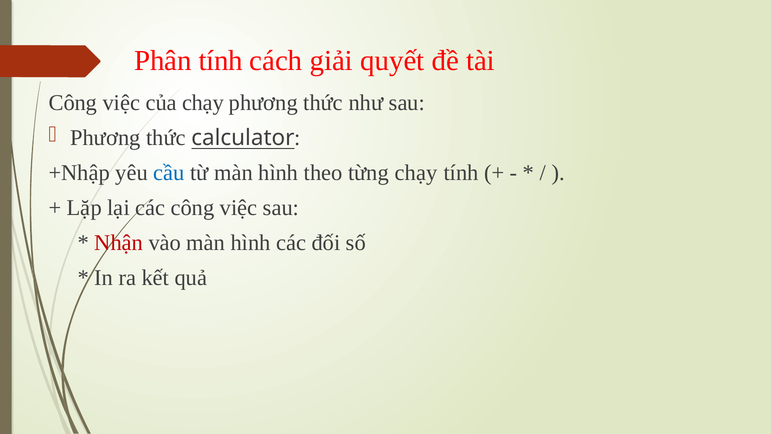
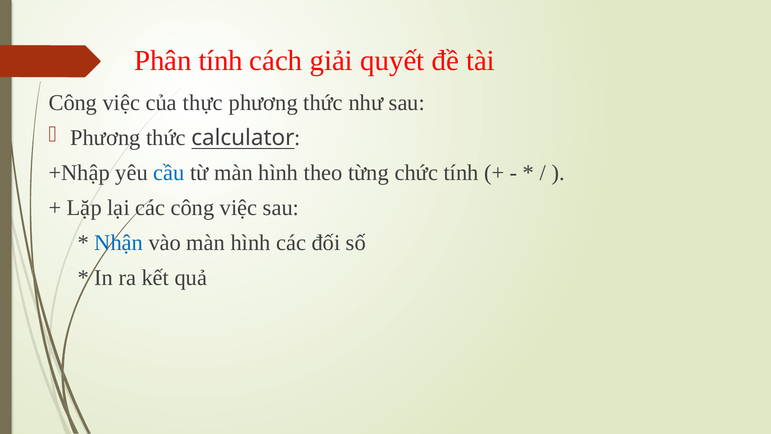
của chạy: chạy -> thực
từng chạy: chạy -> chức
Nhận colour: red -> blue
